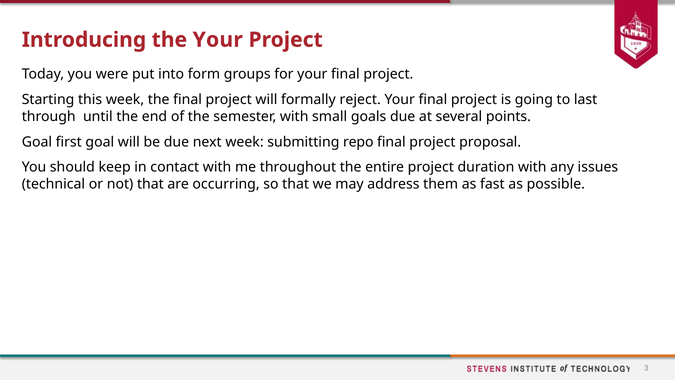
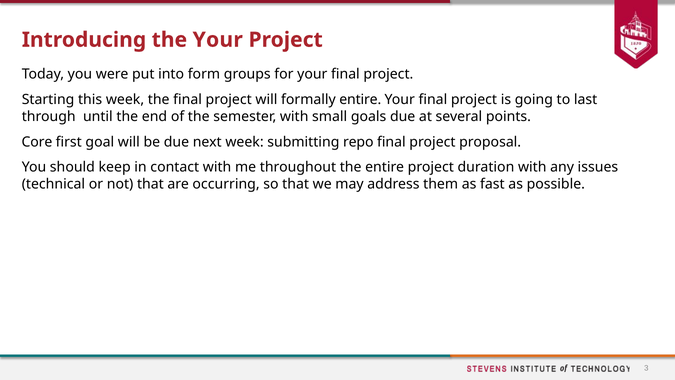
formally reject: reject -> entire
Goal at (37, 142): Goal -> Core
